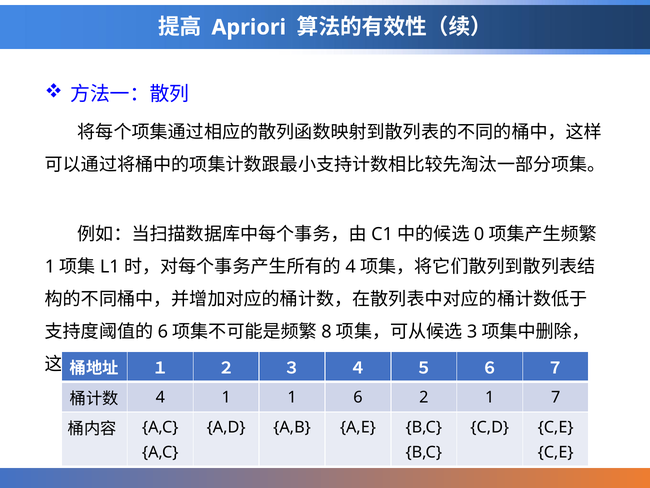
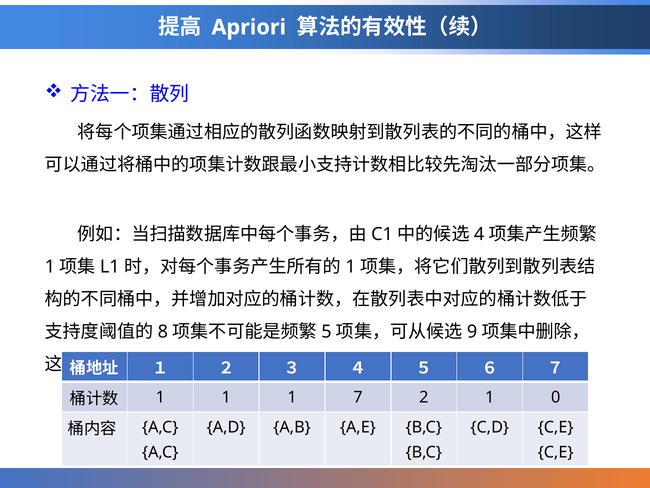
0: 0 -> 4
4 at (351, 267): 4 -> 1
6 at (163, 332): 6 -> 8
8: 8 -> 5
3: 3 -> 9
4 at (160, 397): 4 -> 1
1 6: 6 -> 7
7: 7 -> 0
